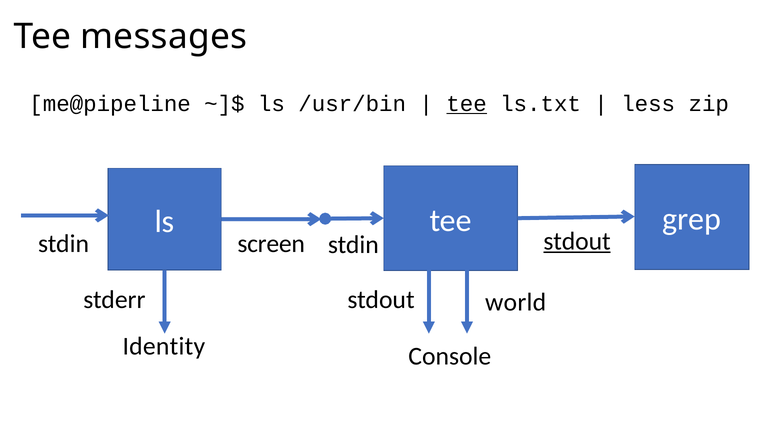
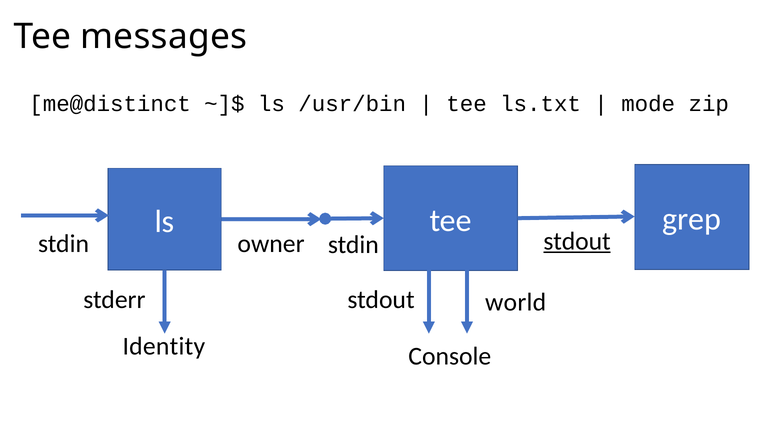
me@pipeline: me@pipeline -> me@distinct
tee at (467, 104) underline: present -> none
less: less -> mode
screen: screen -> owner
